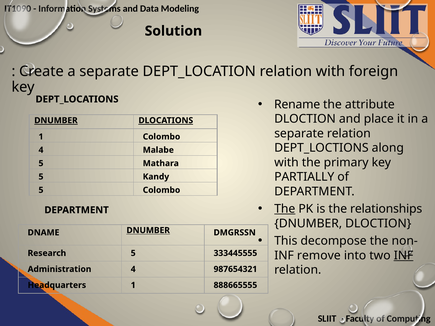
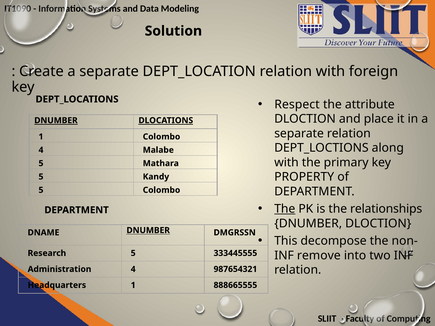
Rename: Rename -> Respect
PARTIALLY: PARTIALLY -> PROPERTY
INF at (404, 256) underline: present -> none
